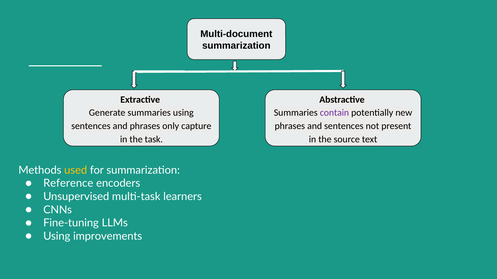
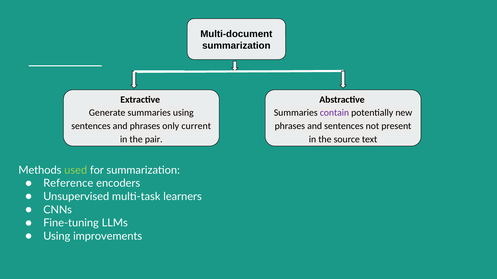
capture: capture -> current
task: task -> pair
used colour: yellow -> light green
